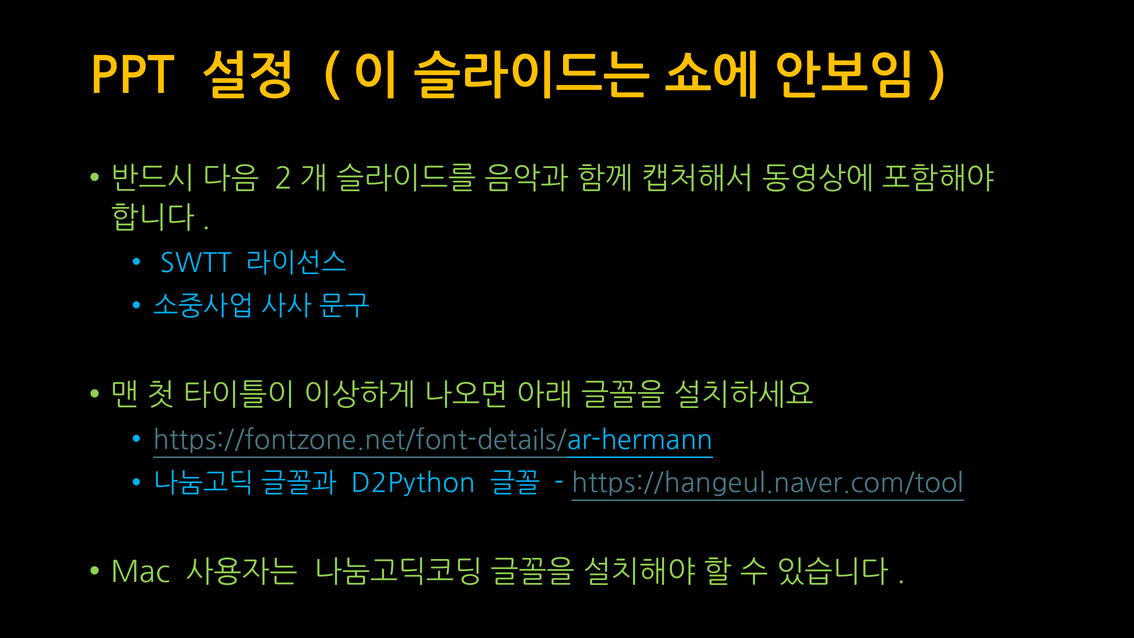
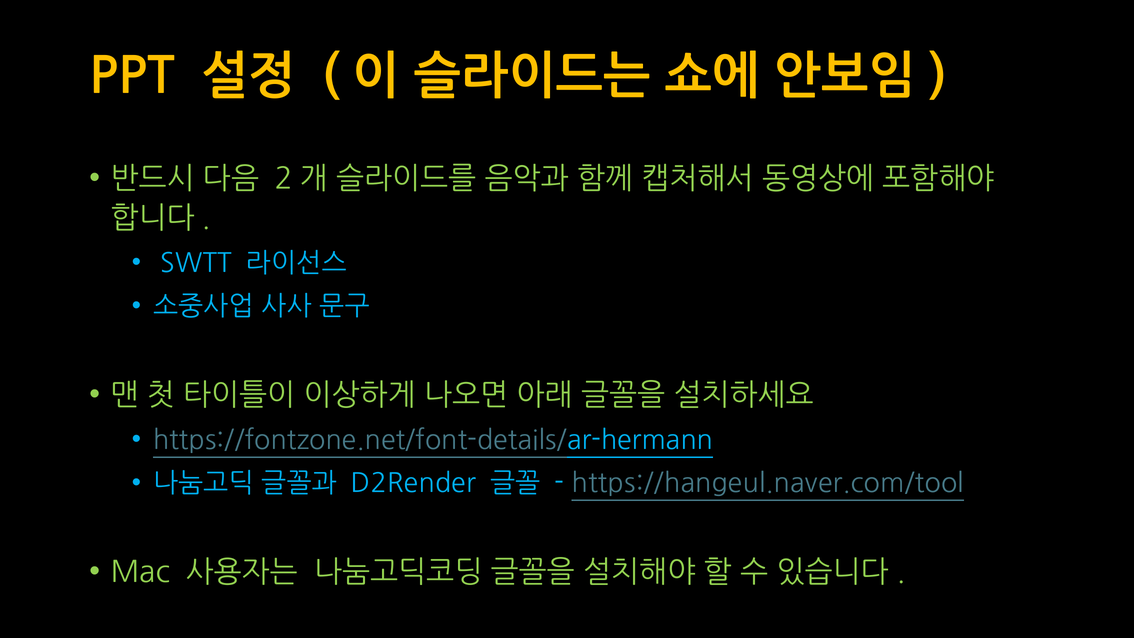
D2Python: D2Python -> D2Render
